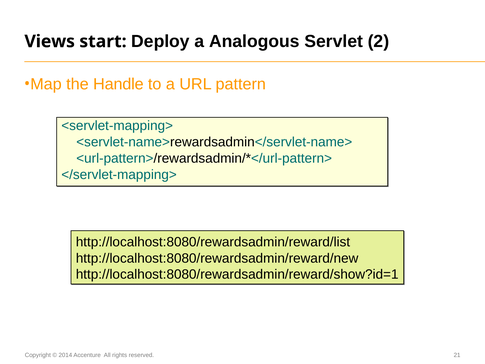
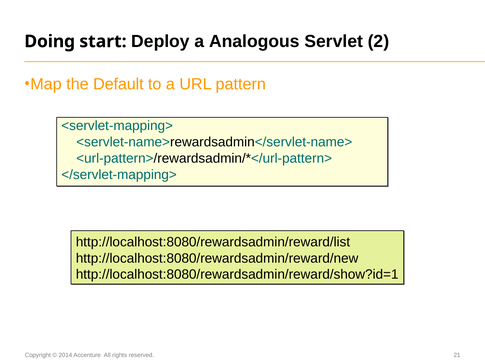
Views: Views -> Doing
Handle: Handle -> Default
